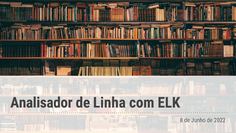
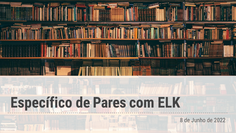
Analisador: Analisador -> Específico
Linha: Linha -> Pares
